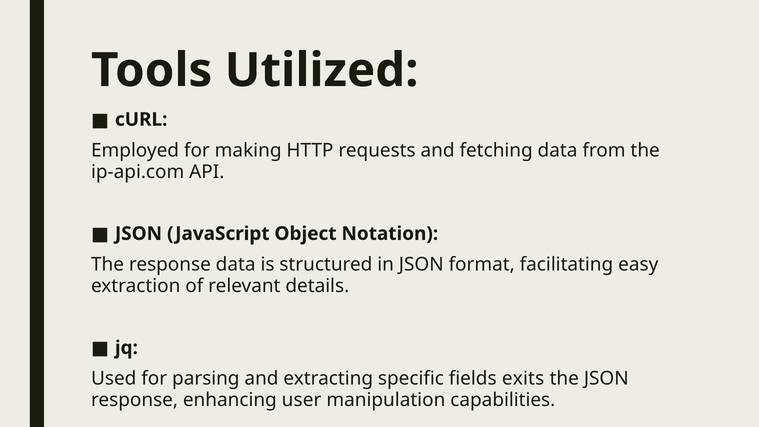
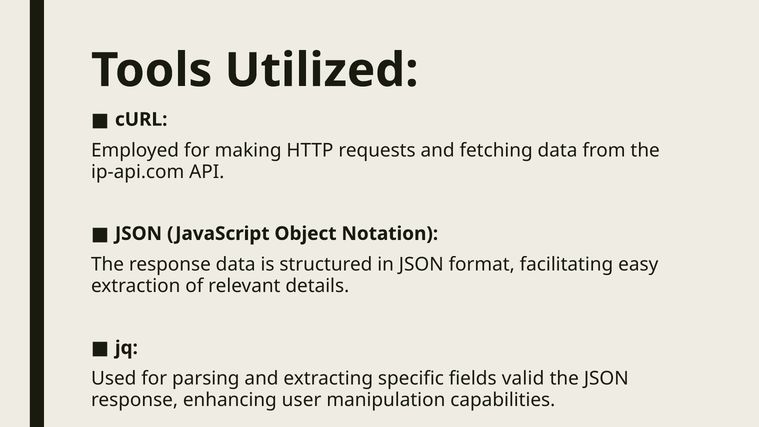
exits: exits -> valid
